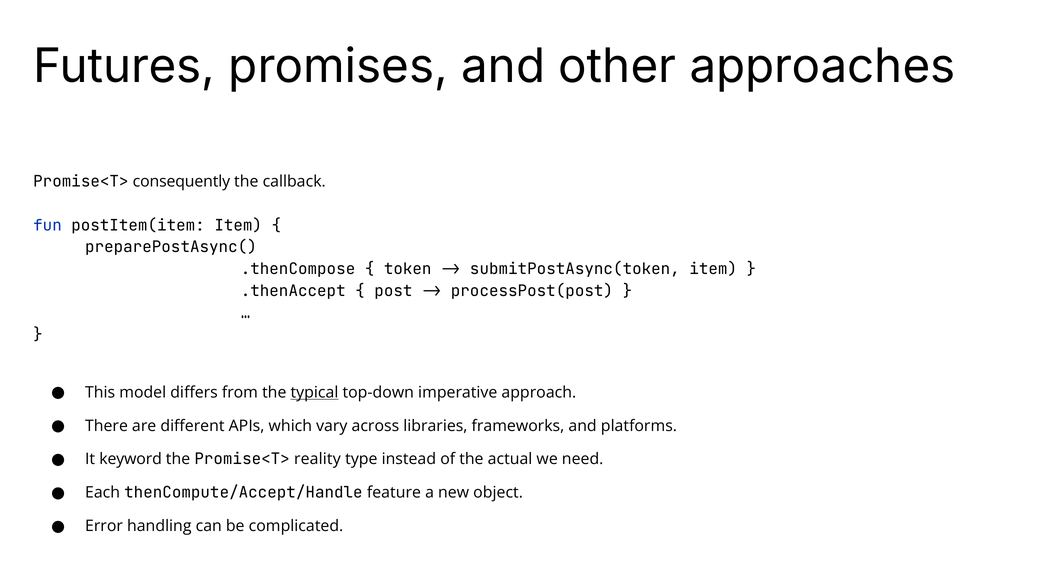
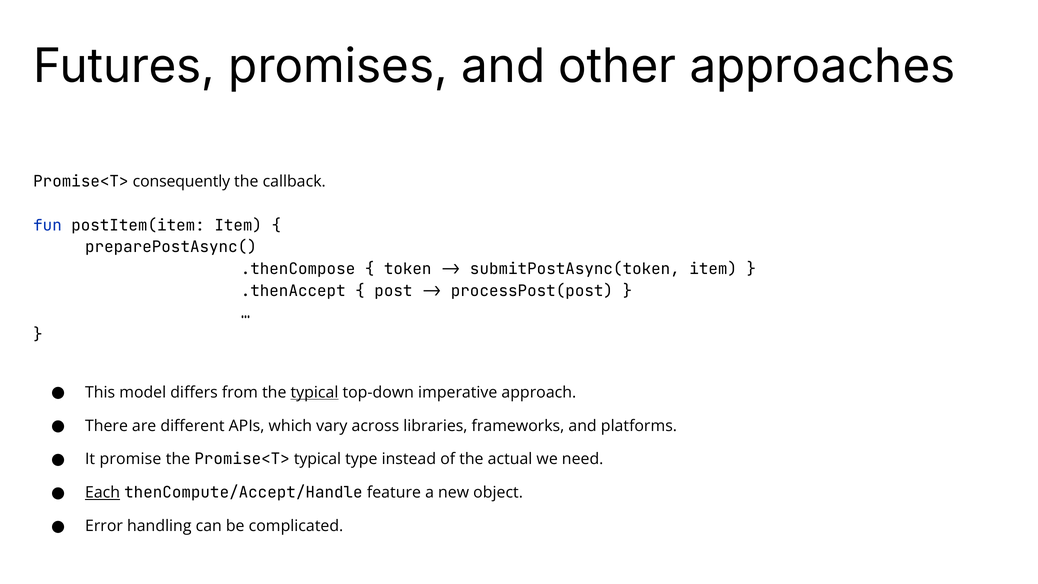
keyword: keyword -> promise
Promise<T> reality: reality -> typical
Each underline: none -> present
